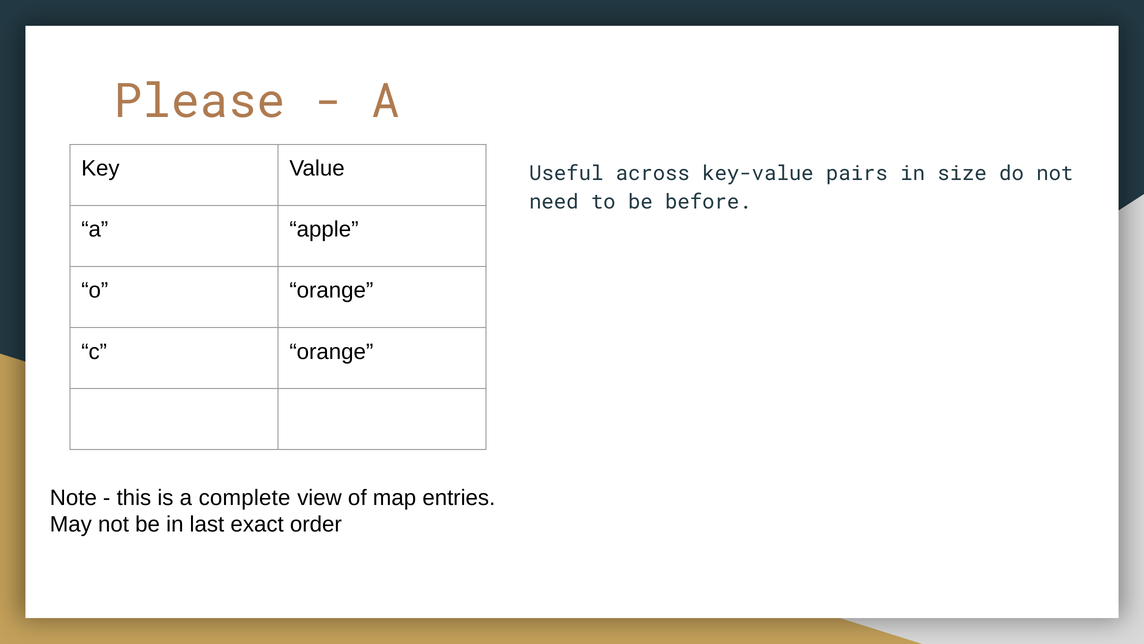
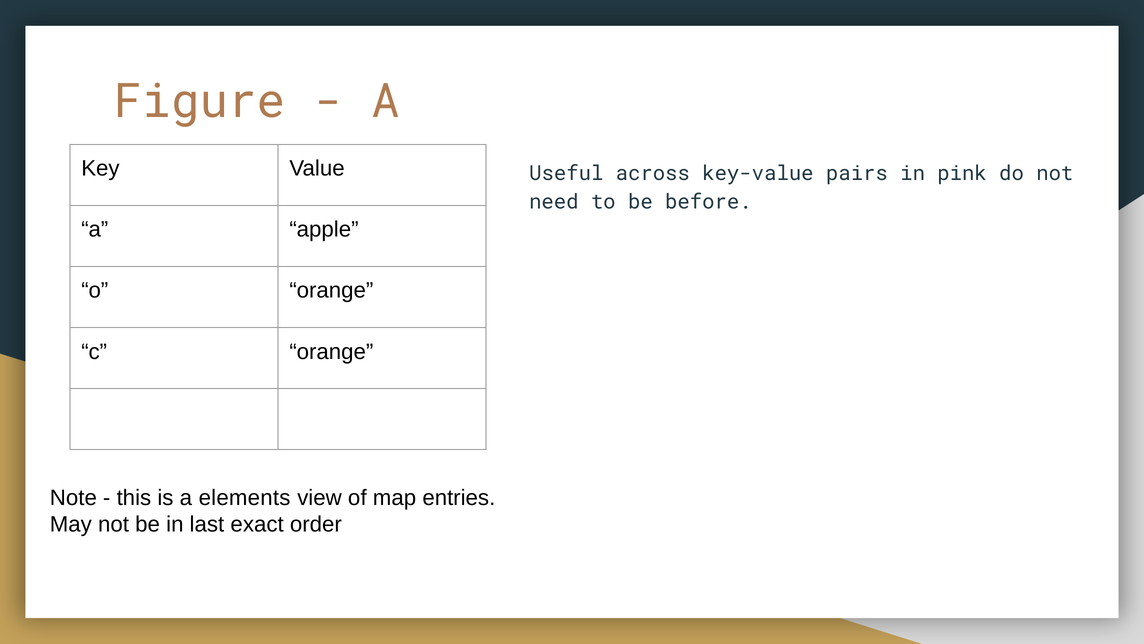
Please: Please -> Figure
size: size -> pink
complete: complete -> elements
